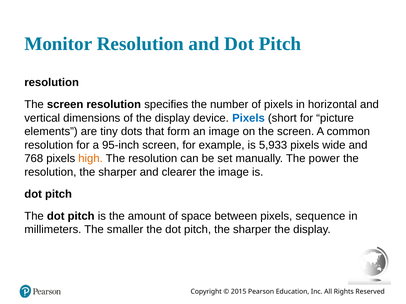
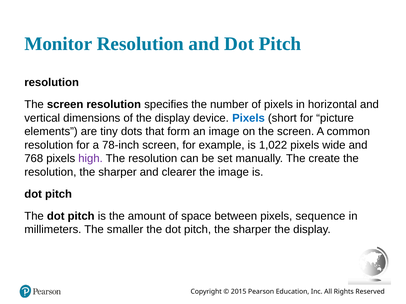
95-inch: 95-inch -> 78-inch
5,933: 5,933 -> 1,022
high colour: orange -> purple
power: power -> create
